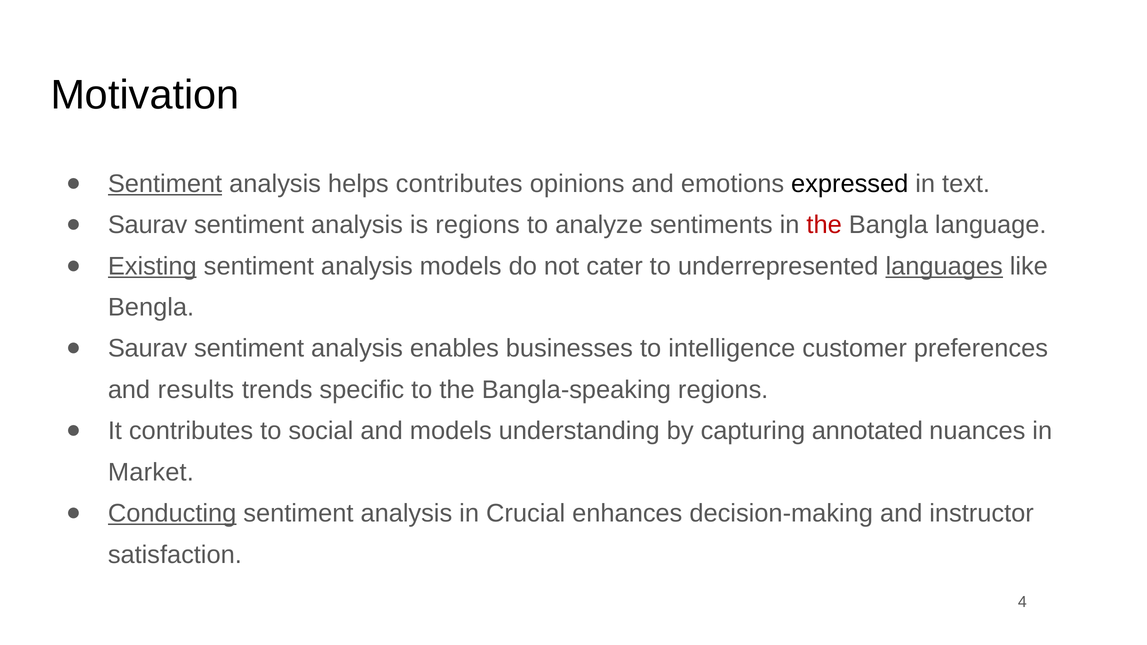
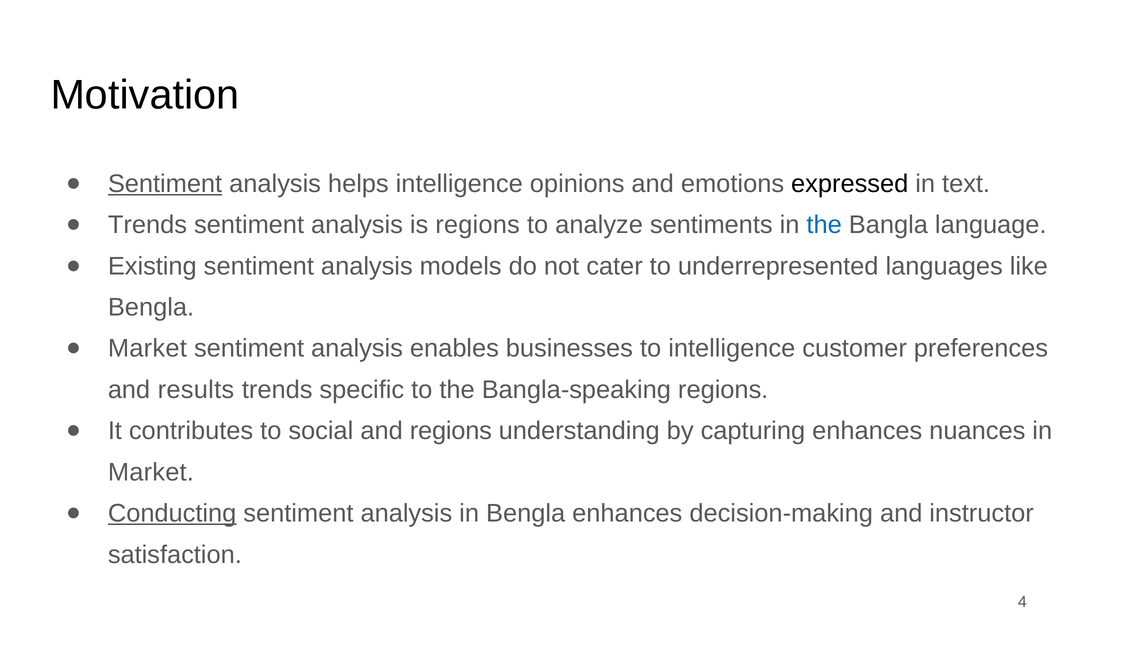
helps contributes: contributes -> intelligence
Saurav at (148, 225): Saurav -> Trends
the at (824, 225) colour: red -> blue
Existing underline: present -> none
languages underline: present -> none
Saurav at (148, 349): Saurav -> Market
and models: models -> regions
capturing annotated: annotated -> enhances
in Crucial: Crucial -> Bengla
